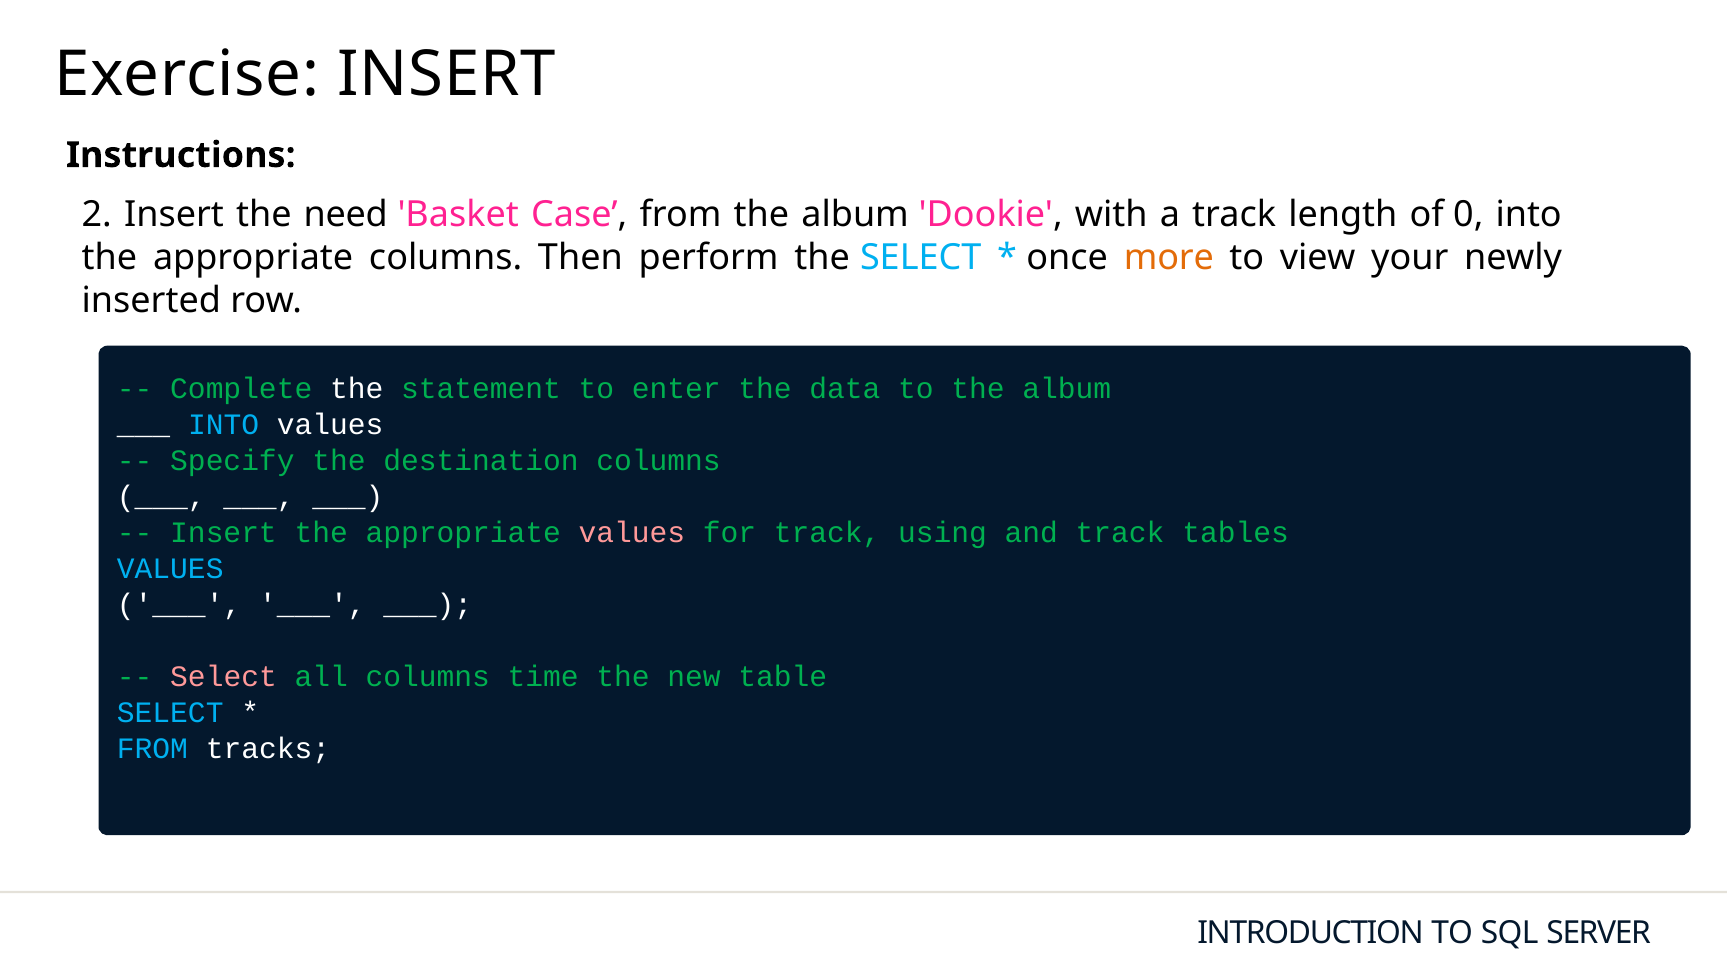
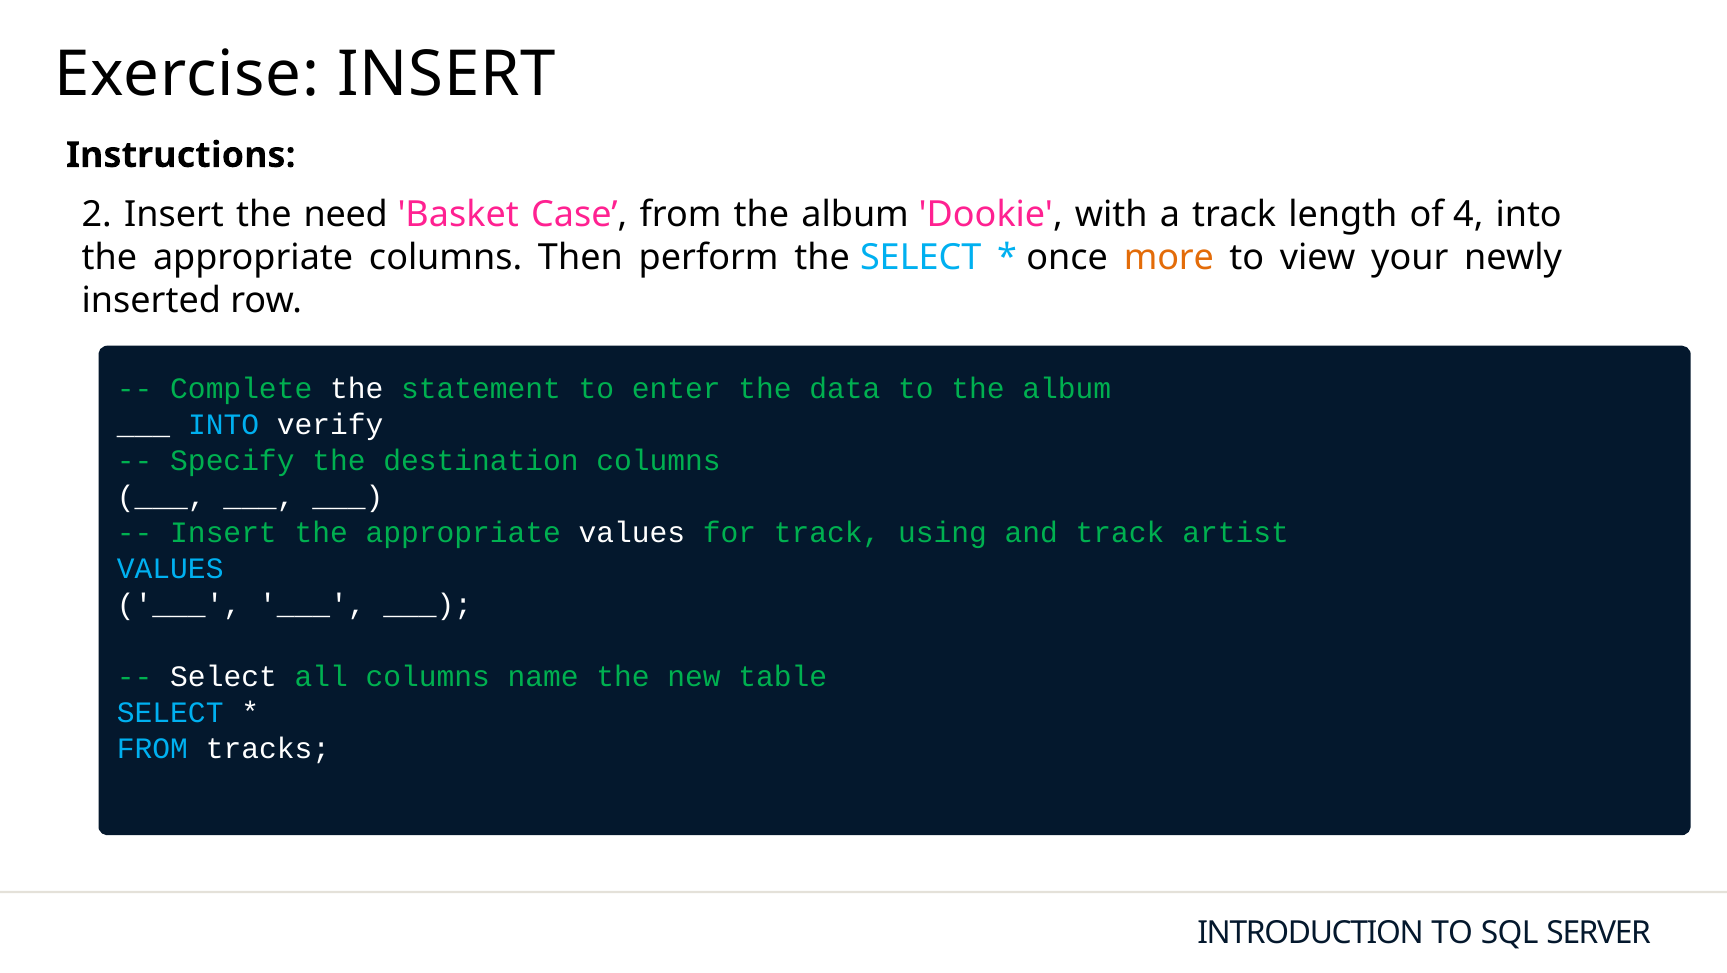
0: 0 -> 4
INTO values: values -> verify
values at (632, 532) colour: pink -> white
tables: tables -> artist
Select at (224, 676) colour: pink -> white
time: time -> name
